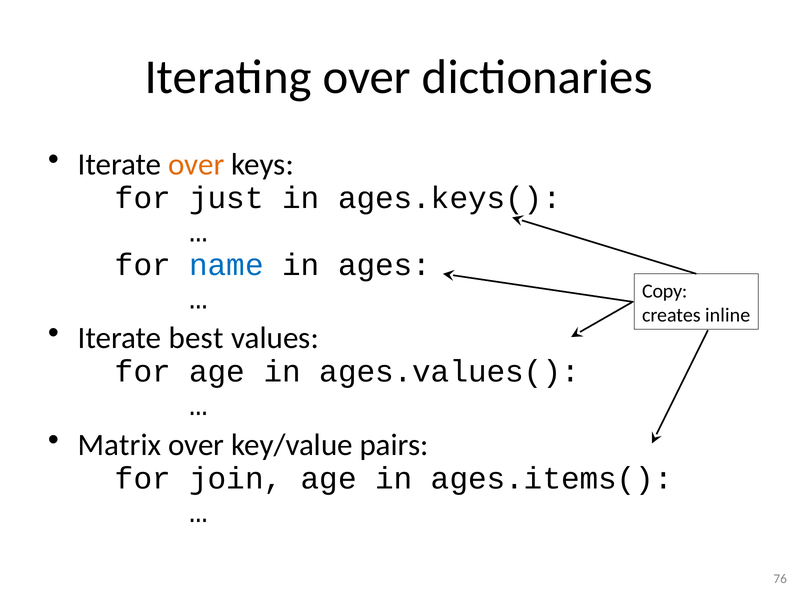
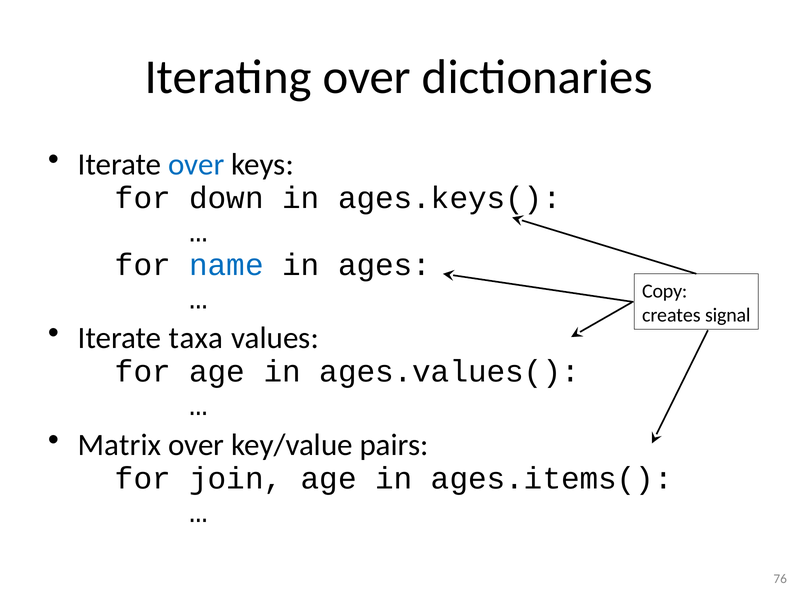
over at (196, 164) colour: orange -> blue
just: just -> down
inline: inline -> signal
best: best -> taxa
